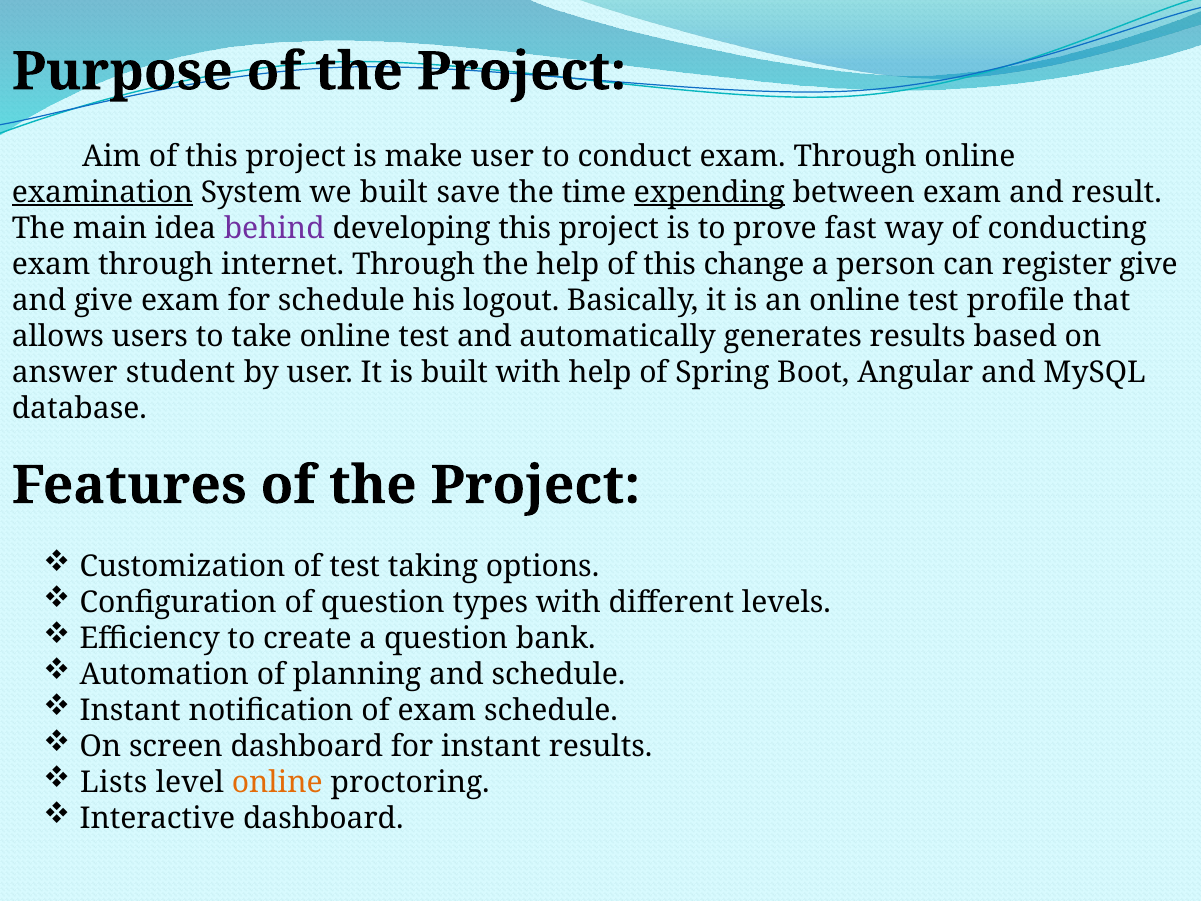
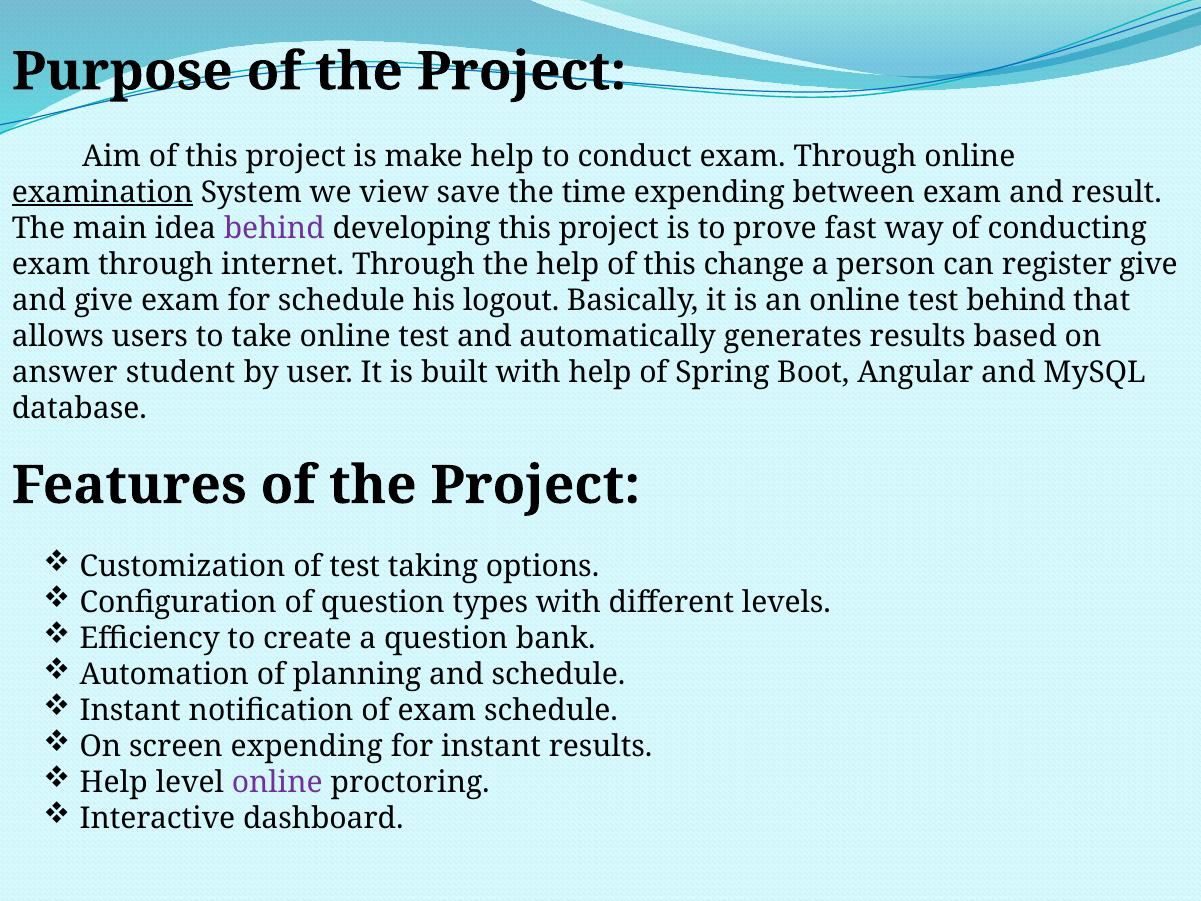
make user: user -> help
we built: built -> view
expending at (709, 192) underline: present -> none
test profile: profile -> behind
screen dashboard: dashboard -> expending
Lists at (114, 783): Lists -> Help
online at (277, 783) colour: orange -> purple
